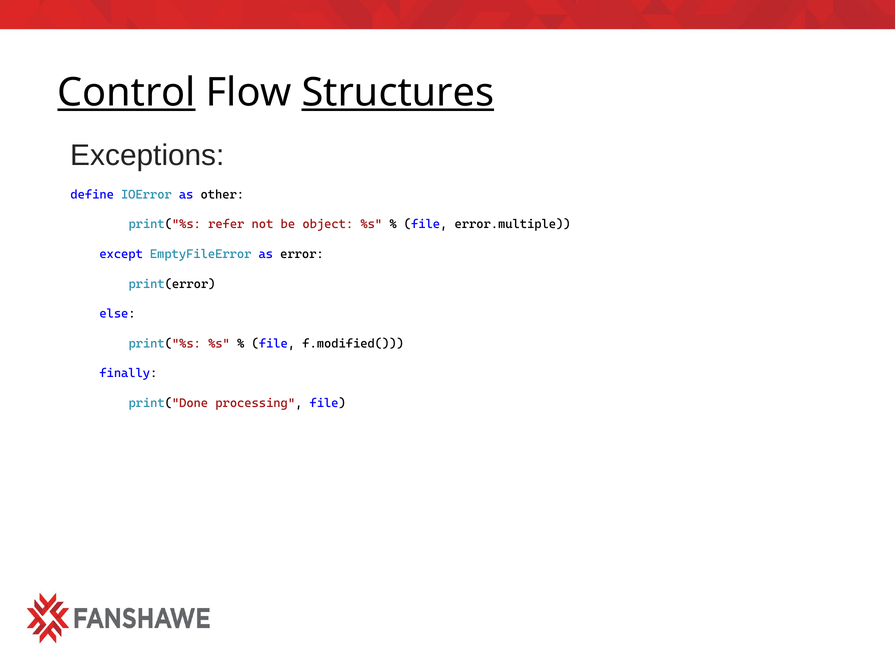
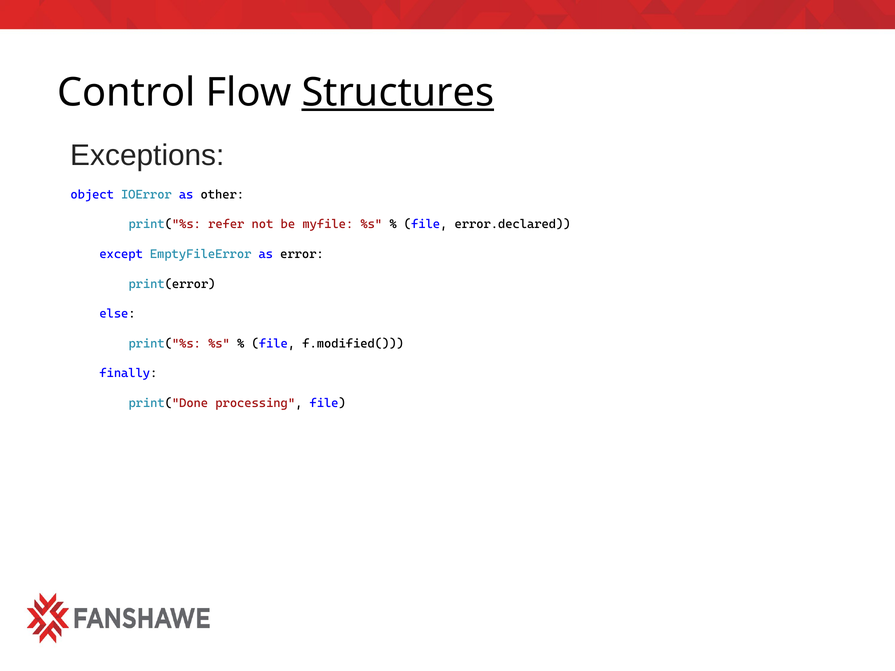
Control underline: present -> none
define: define -> object
object: object -> myfile
error.multiple: error.multiple -> error.declared
